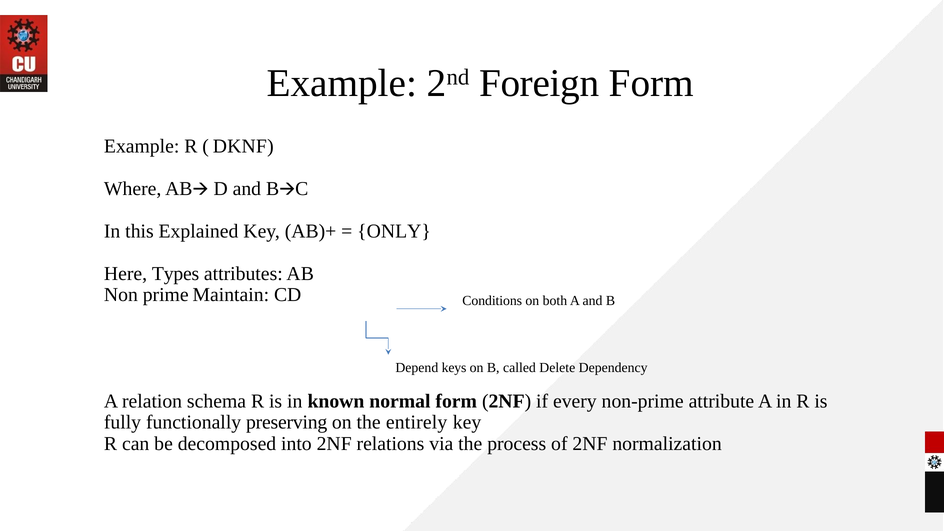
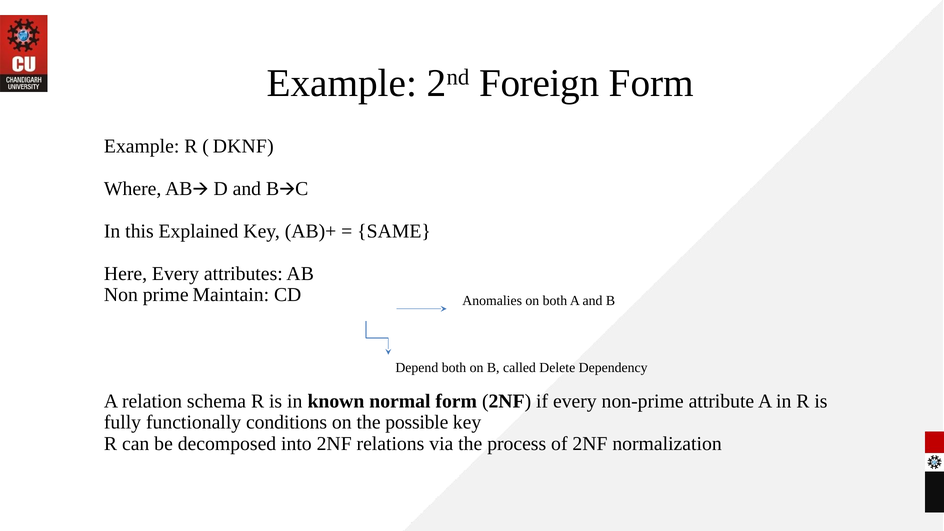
ONLY: ONLY -> SAME
Here Types: Types -> Every
Conditions: Conditions -> Anomalies
Depend keys: keys -> both
preserving: preserving -> conditions
entirely: entirely -> possible
